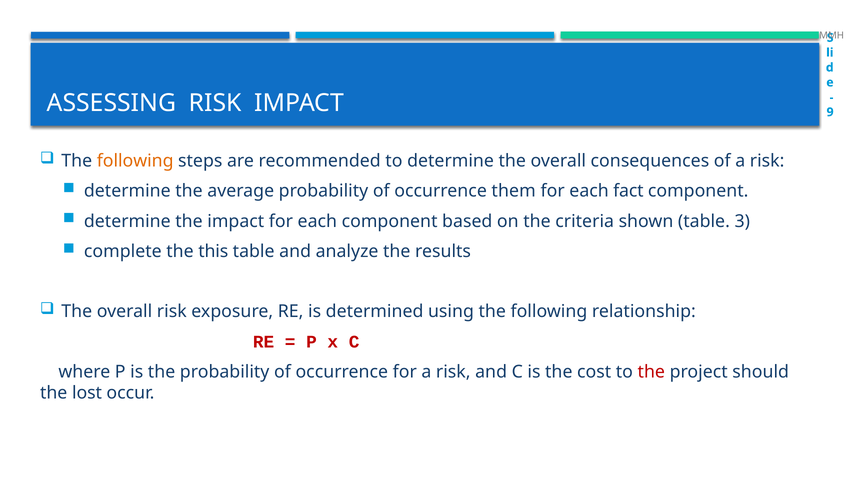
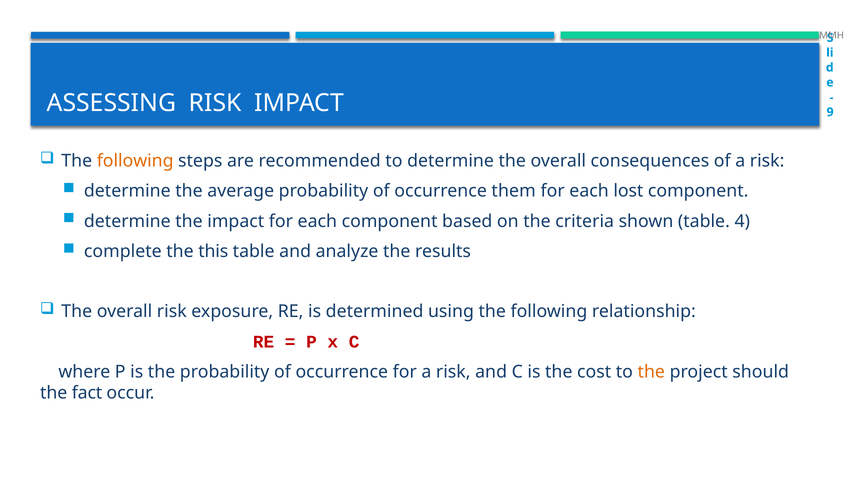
fact: fact -> lost
3: 3 -> 4
the at (651, 372) colour: red -> orange
lost: lost -> fact
